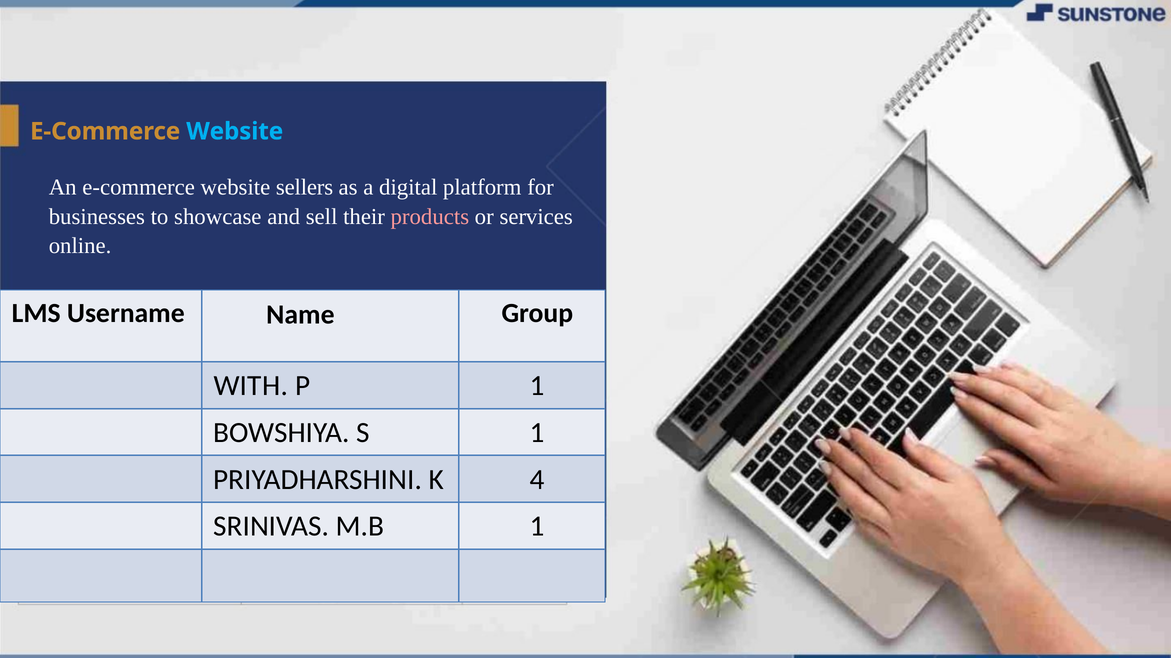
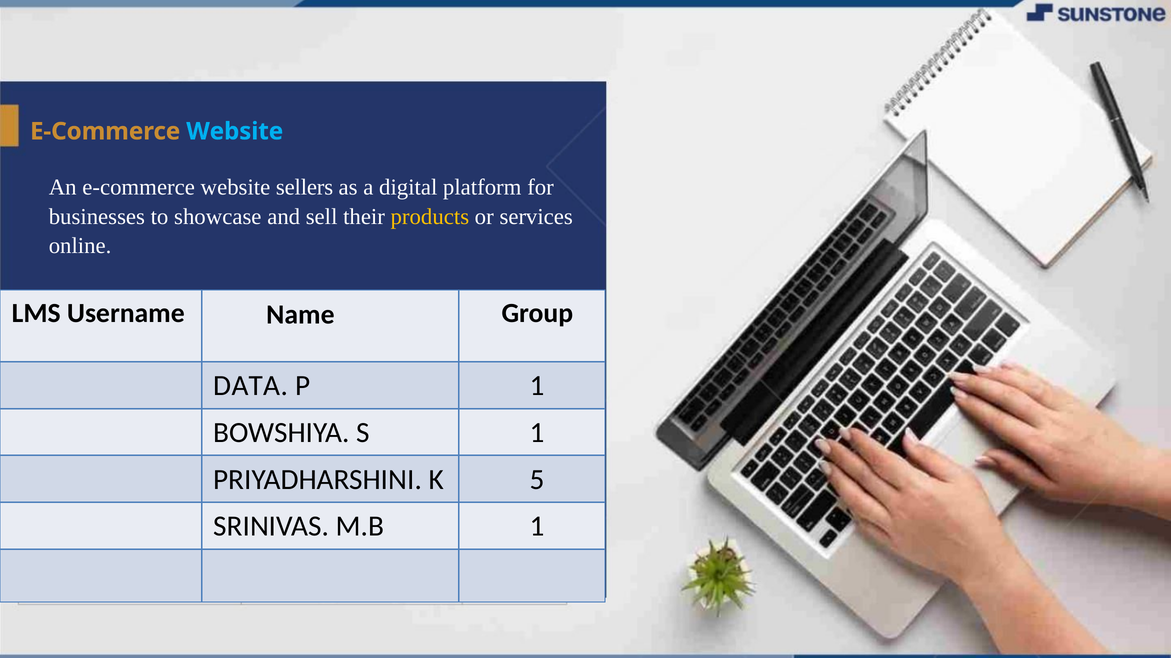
products colour: pink -> yellow
WITH: WITH -> DATA
4: 4 -> 5
